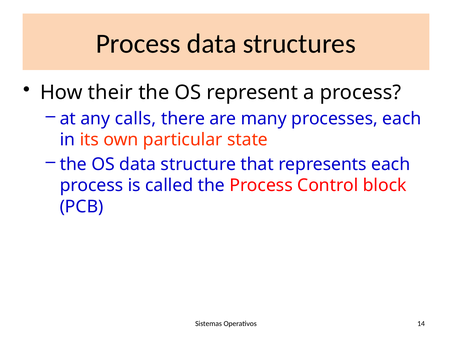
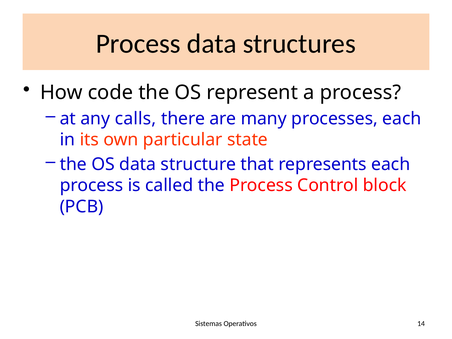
their: their -> code
